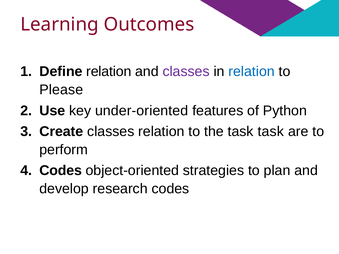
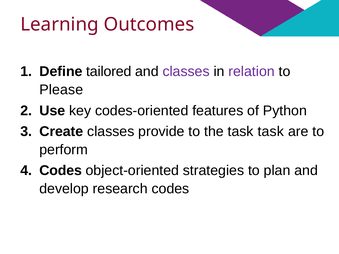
Define relation: relation -> tailored
relation at (252, 72) colour: blue -> purple
under-oriented: under-oriented -> codes-oriented
classes relation: relation -> provide
